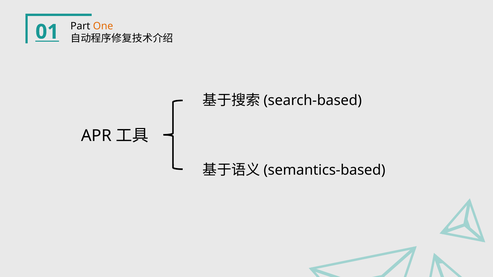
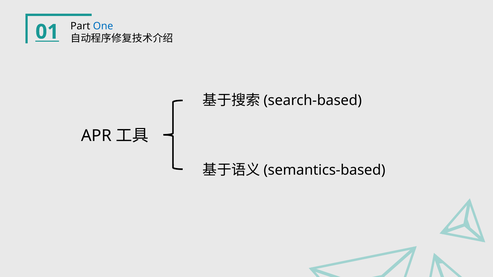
One colour: orange -> blue
